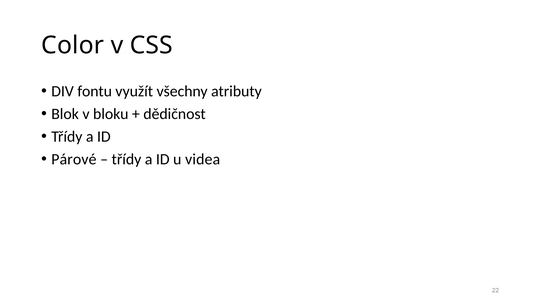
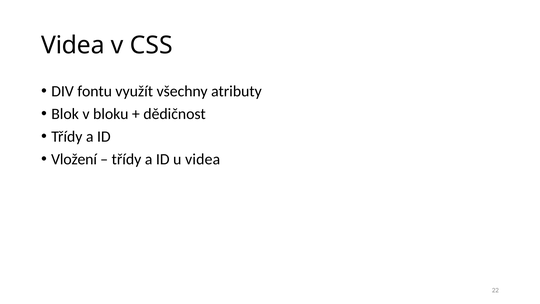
Color at (73, 45): Color -> Videa
Párové: Párové -> Vložení
